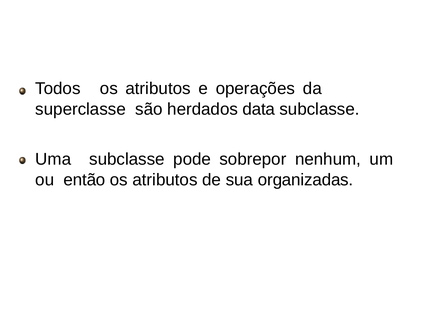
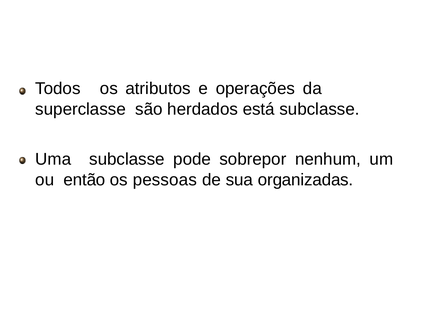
data: data -> está
atributos at (165, 180): atributos -> pessoas
